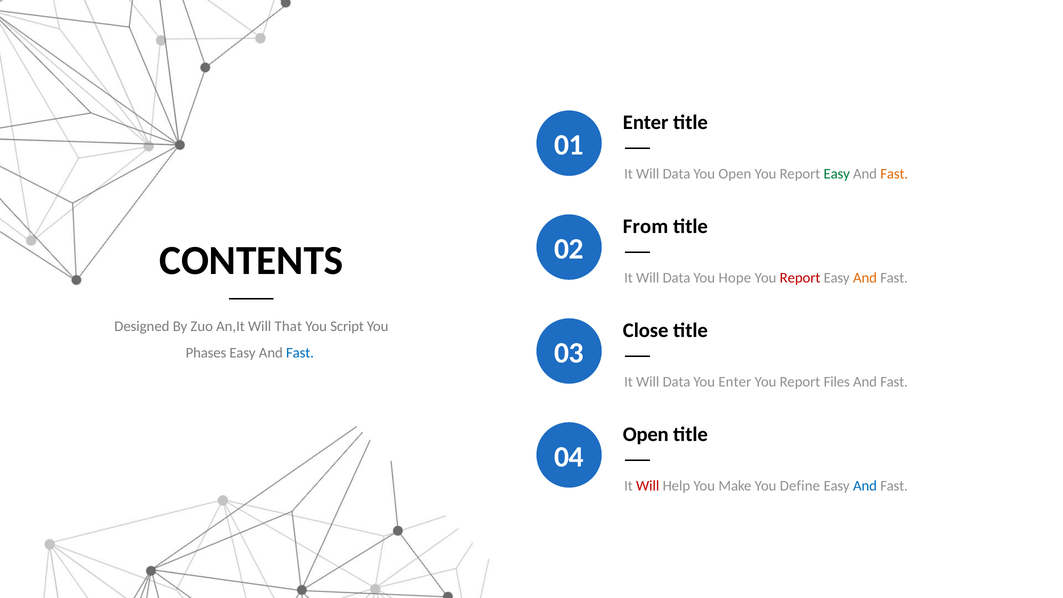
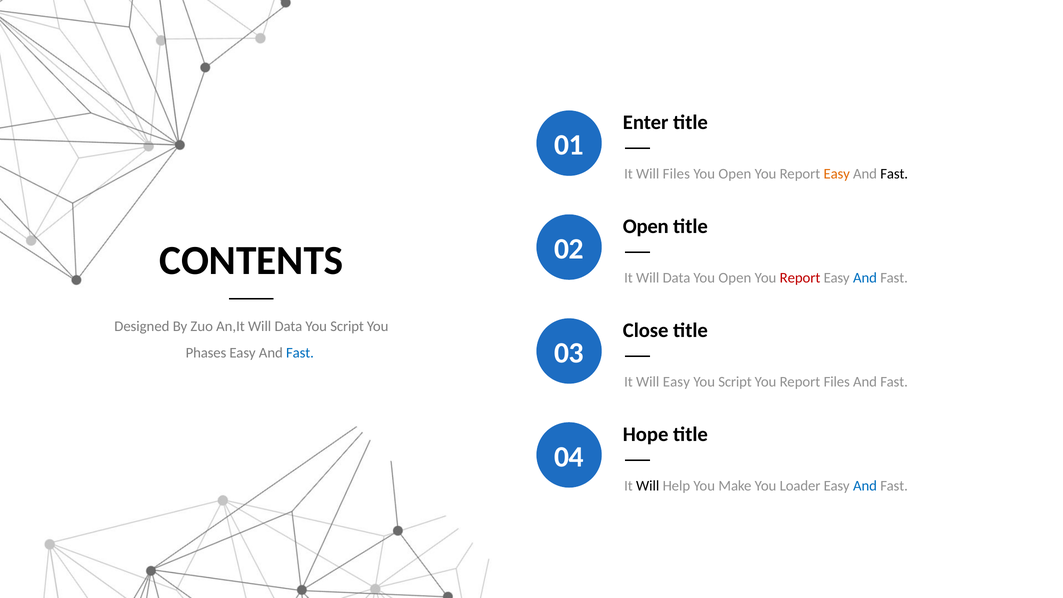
Data at (677, 174): Data -> Files
Easy at (837, 174) colour: green -> orange
Fast at (894, 174) colour: orange -> black
From at (646, 226): From -> Open
Hope at (735, 278): Hope -> Open
And at (865, 278) colour: orange -> blue
An,It Will That: That -> Data
Data at (677, 382): Data -> Easy
Enter at (735, 382): Enter -> Script
Open at (646, 434): Open -> Hope
Will at (648, 486) colour: red -> black
Define: Define -> Loader
